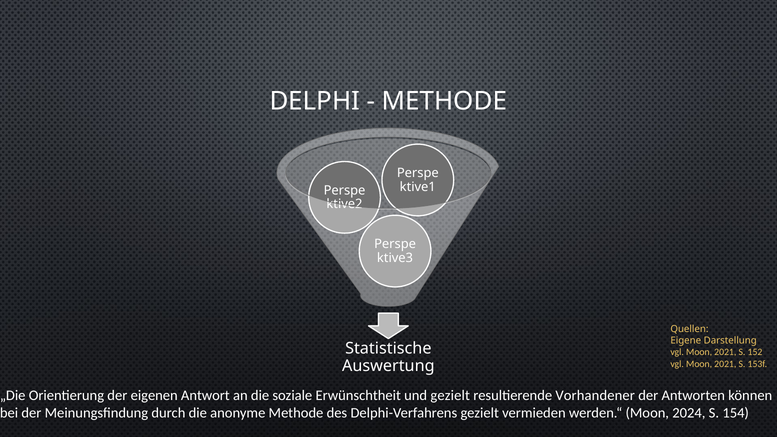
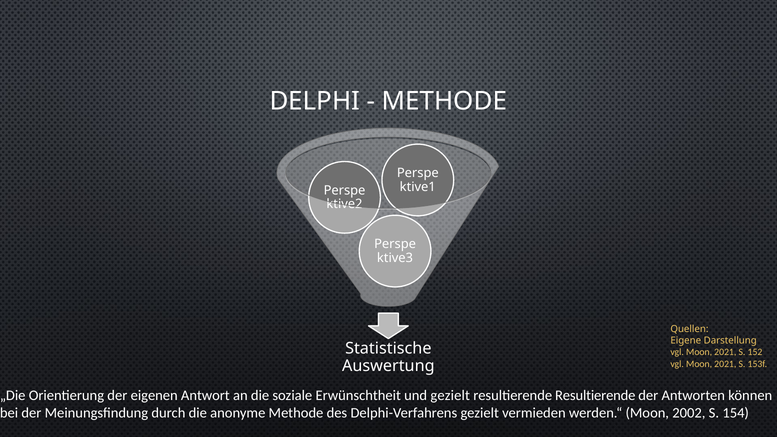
resultierende Vorhandener: Vorhandener -> Resultierende
2024: 2024 -> 2002
